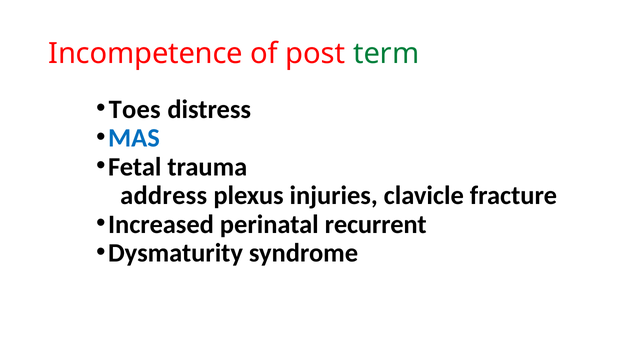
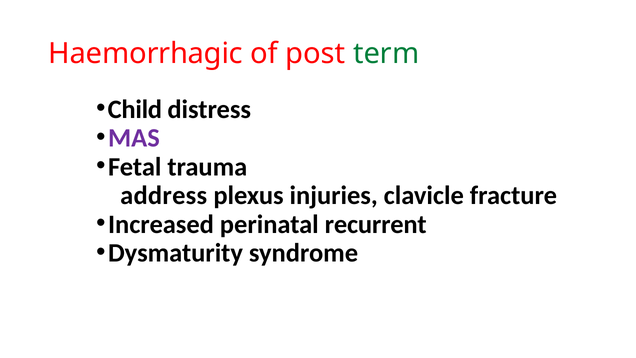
Incompetence: Incompetence -> Haemorrhagic
Toes: Toes -> Child
MAS colour: blue -> purple
